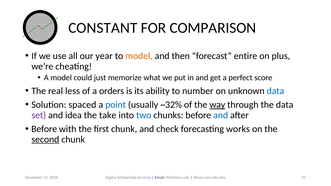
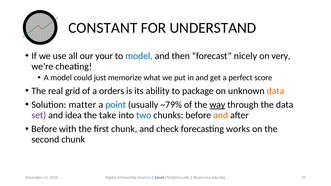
COMPARISON: COMPARISON -> UNDERSTAND
year: year -> your
model at (139, 56) colour: orange -> blue
entire: entire -> nicely
plus: plus -> very
less: less -> grid
number: number -> package
data at (275, 91) colour: blue -> orange
spaced: spaced -> matter
~32%: ~32% -> ~79%
and at (221, 115) colour: blue -> orange
second underline: present -> none
